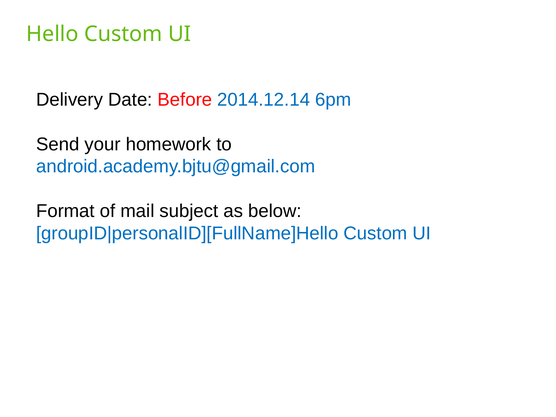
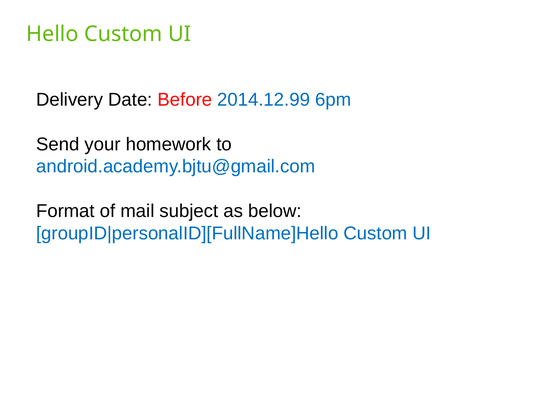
2014.12.14: 2014.12.14 -> 2014.12.99
